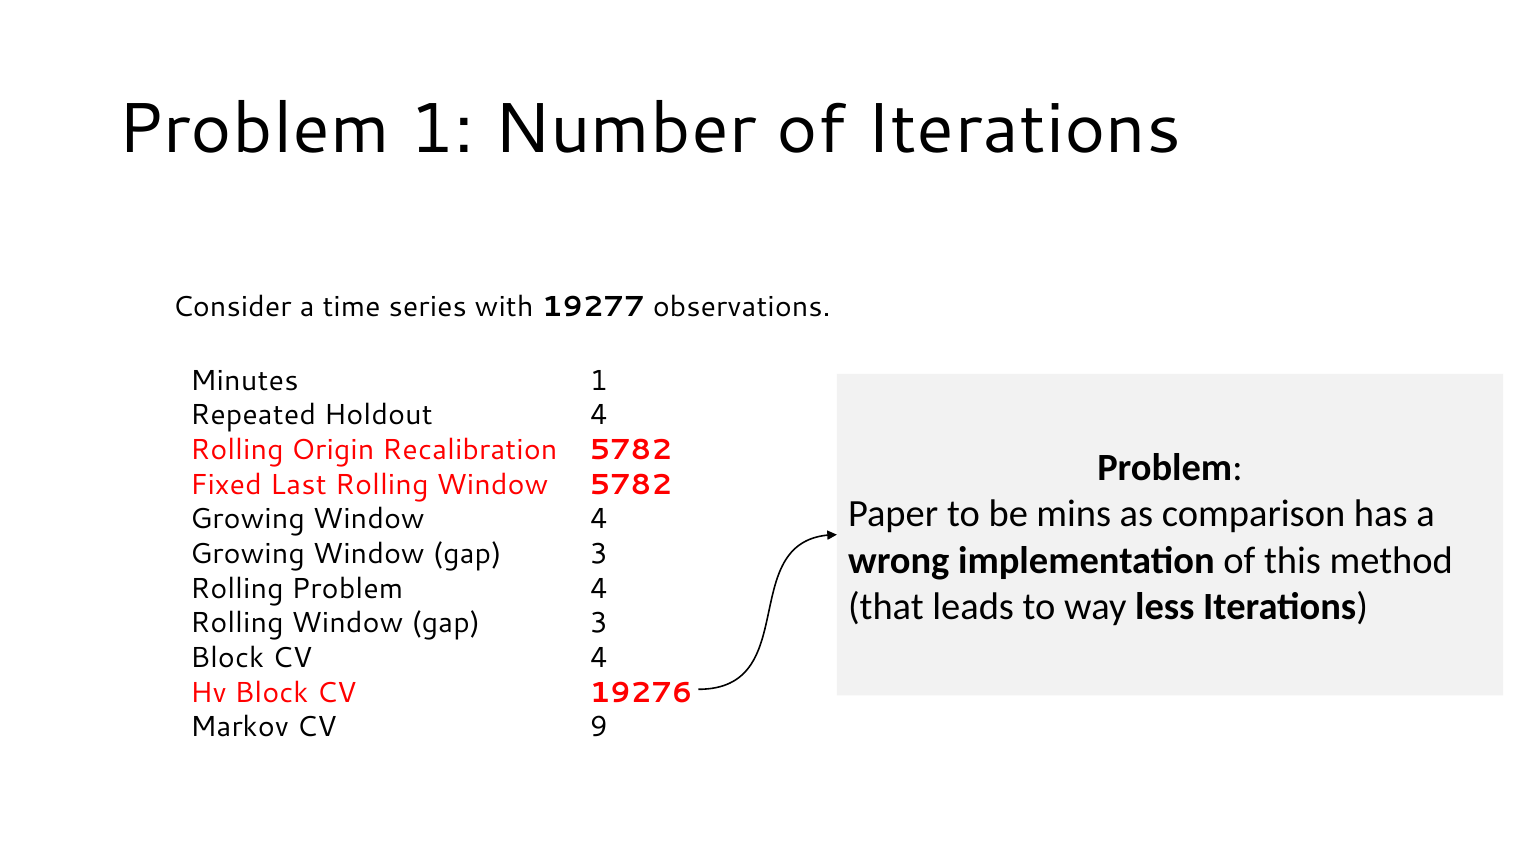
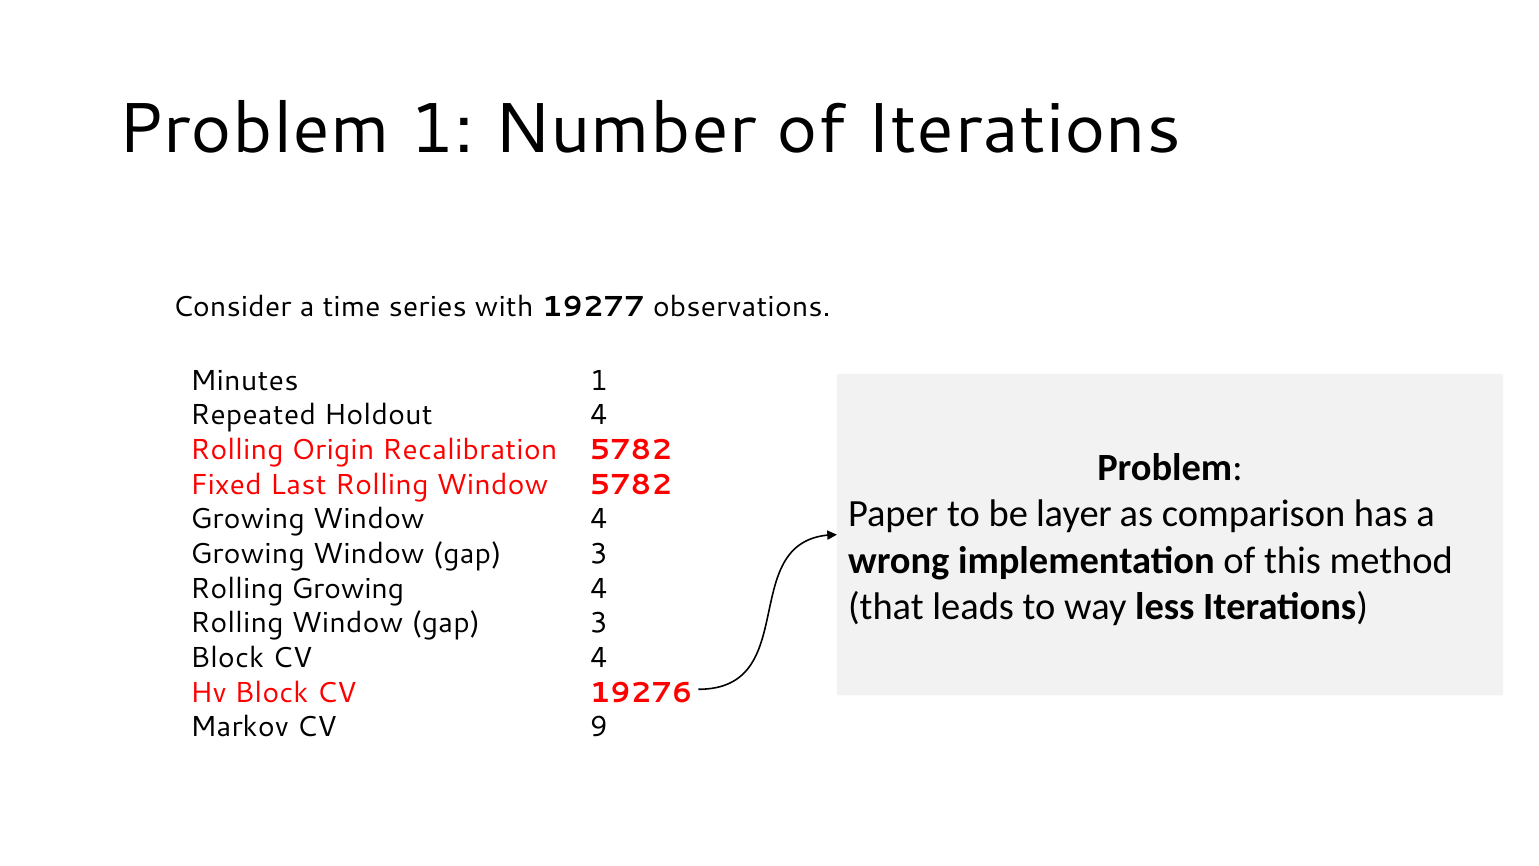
mins: mins -> layer
Rolling Problem: Problem -> Growing
